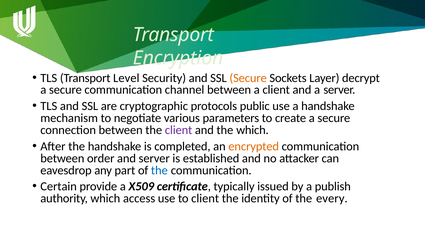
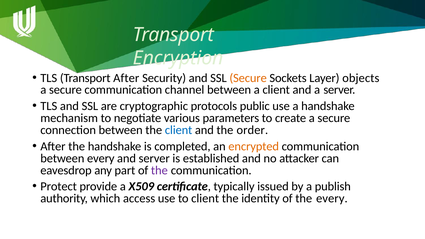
Transport Level: Level -> After
decrypt: decrypt -> objects
client at (179, 130) colour: purple -> blue
the which: which -> order
between order: order -> every
the at (159, 170) colour: blue -> purple
Certain: Certain -> Protect
